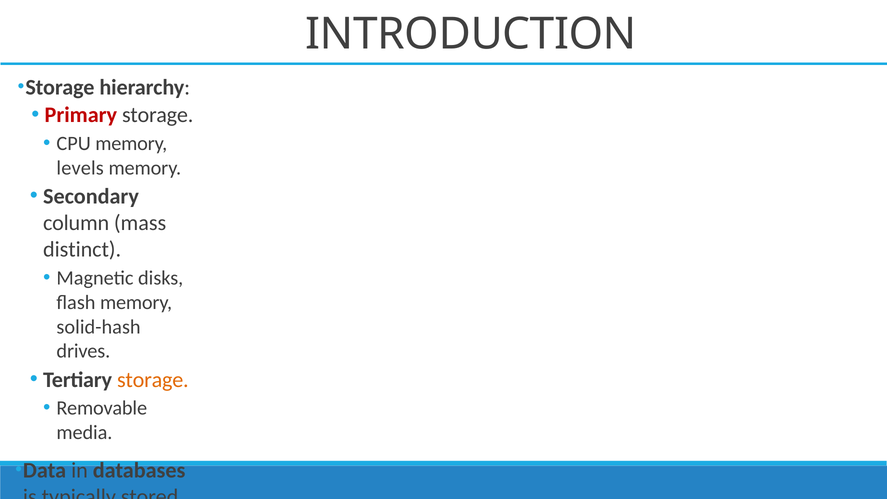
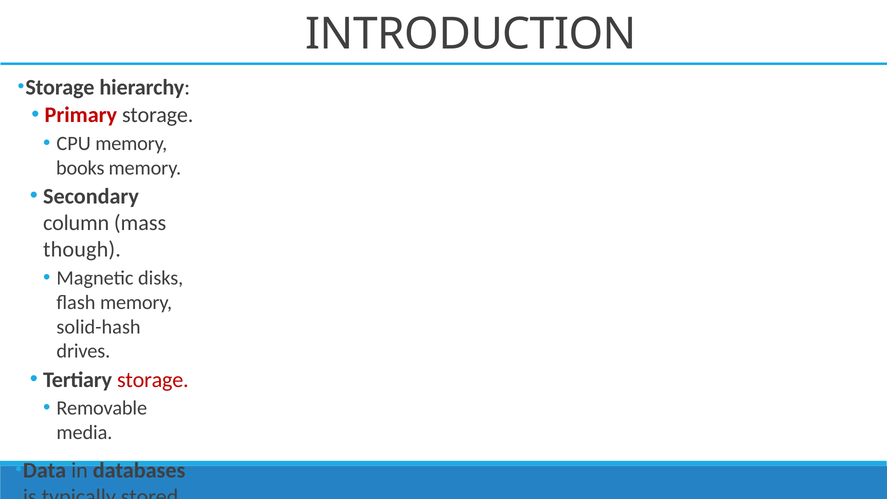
levels: levels -> books
distinct: distinct -> though
storage at (153, 380) colour: orange -> red
